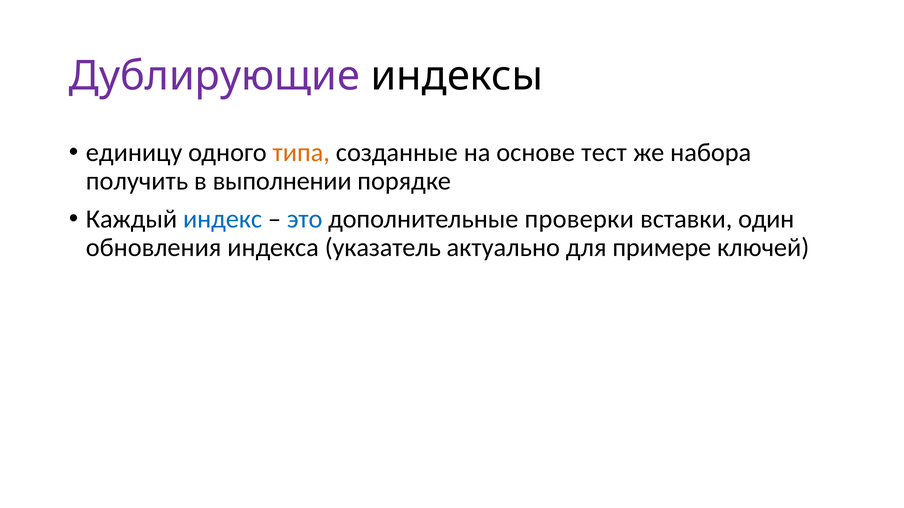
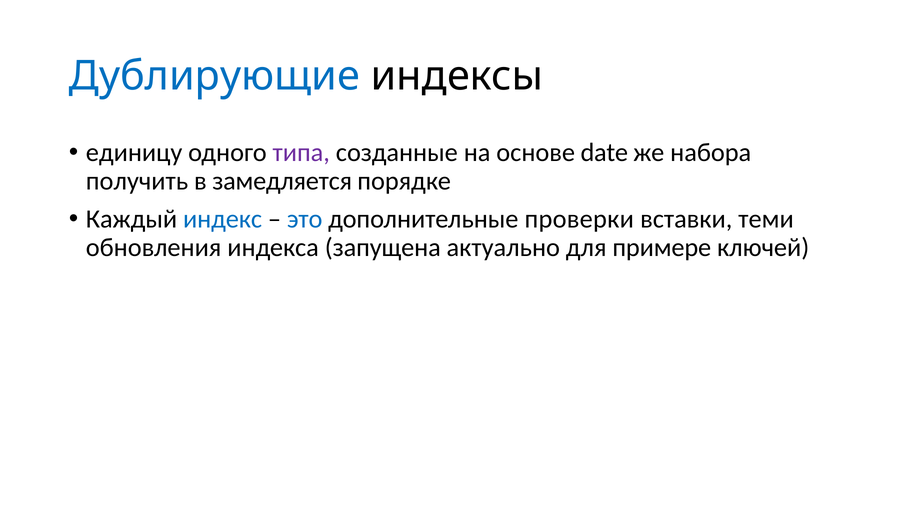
Дублирующие colour: purple -> blue
типа colour: orange -> purple
тест: тест -> date
выполнении: выполнении -> замедляется
один: один -> теми
указатель: указатель -> запущена
